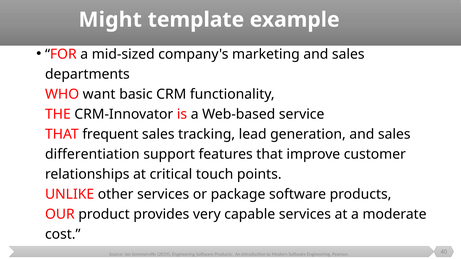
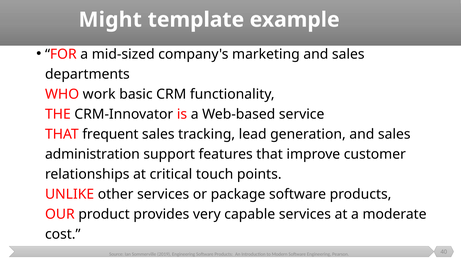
want: want -> work
differentiation: differentiation -> administration
